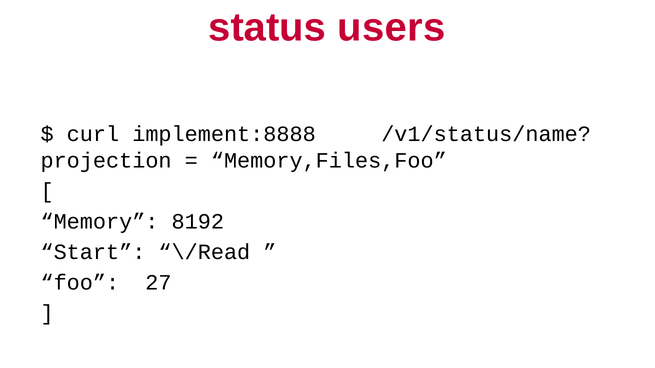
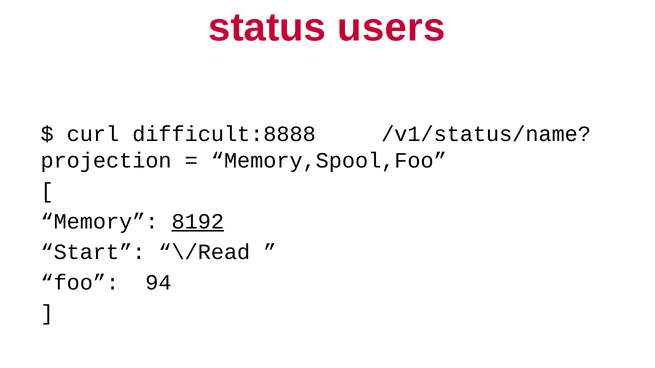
implement:8888: implement:8888 -> difficult:8888
Memory,Files,Foo: Memory,Files,Foo -> Memory,Spool,Foo
8192 underline: none -> present
27: 27 -> 94
